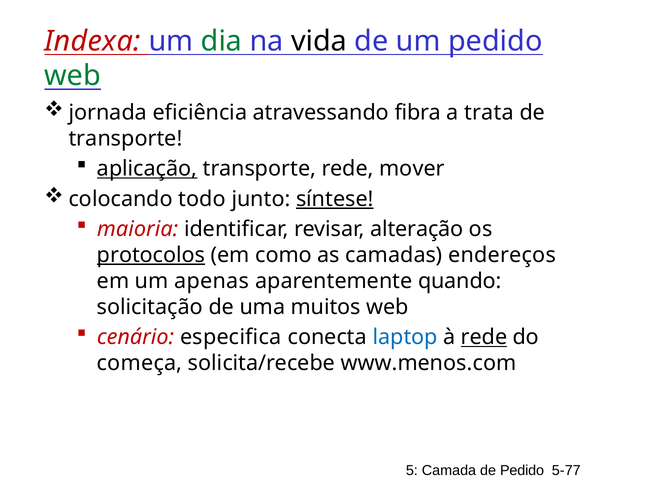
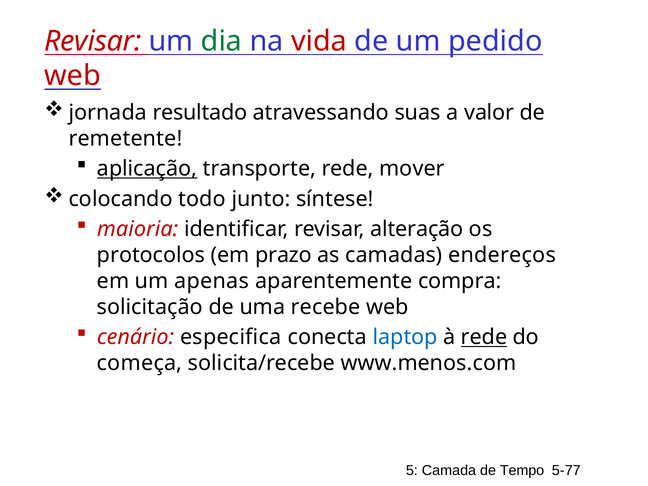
Indexa at (93, 41): Indexa -> Revisar
vida colour: black -> red
web at (73, 76) colour: green -> red
eficiência: eficiência -> resultado
fibra: fibra -> suas
trata: trata -> valor
transporte at (126, 138): transporte -> remetente
síntese underline: present -> none
protocolos underline: present -> none
como: como -> prazo
quando: quando -> compra
muitos: muitos -> recebe
de Pedido: Pedido -> Tempo
